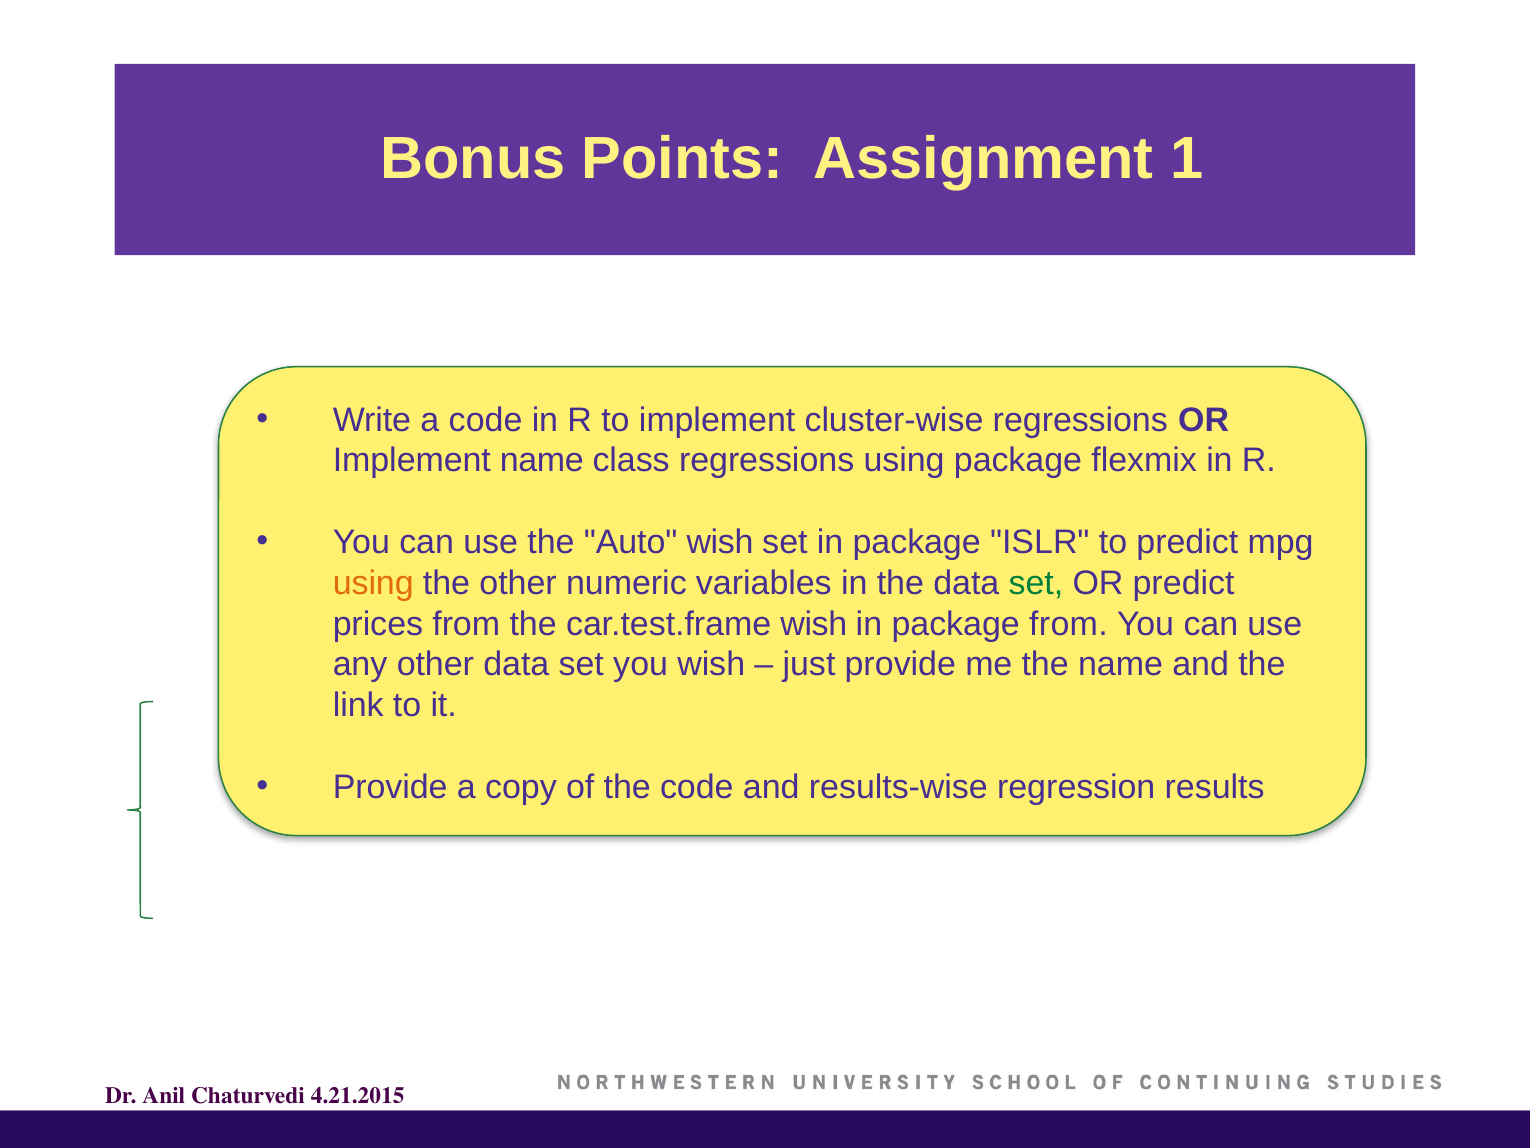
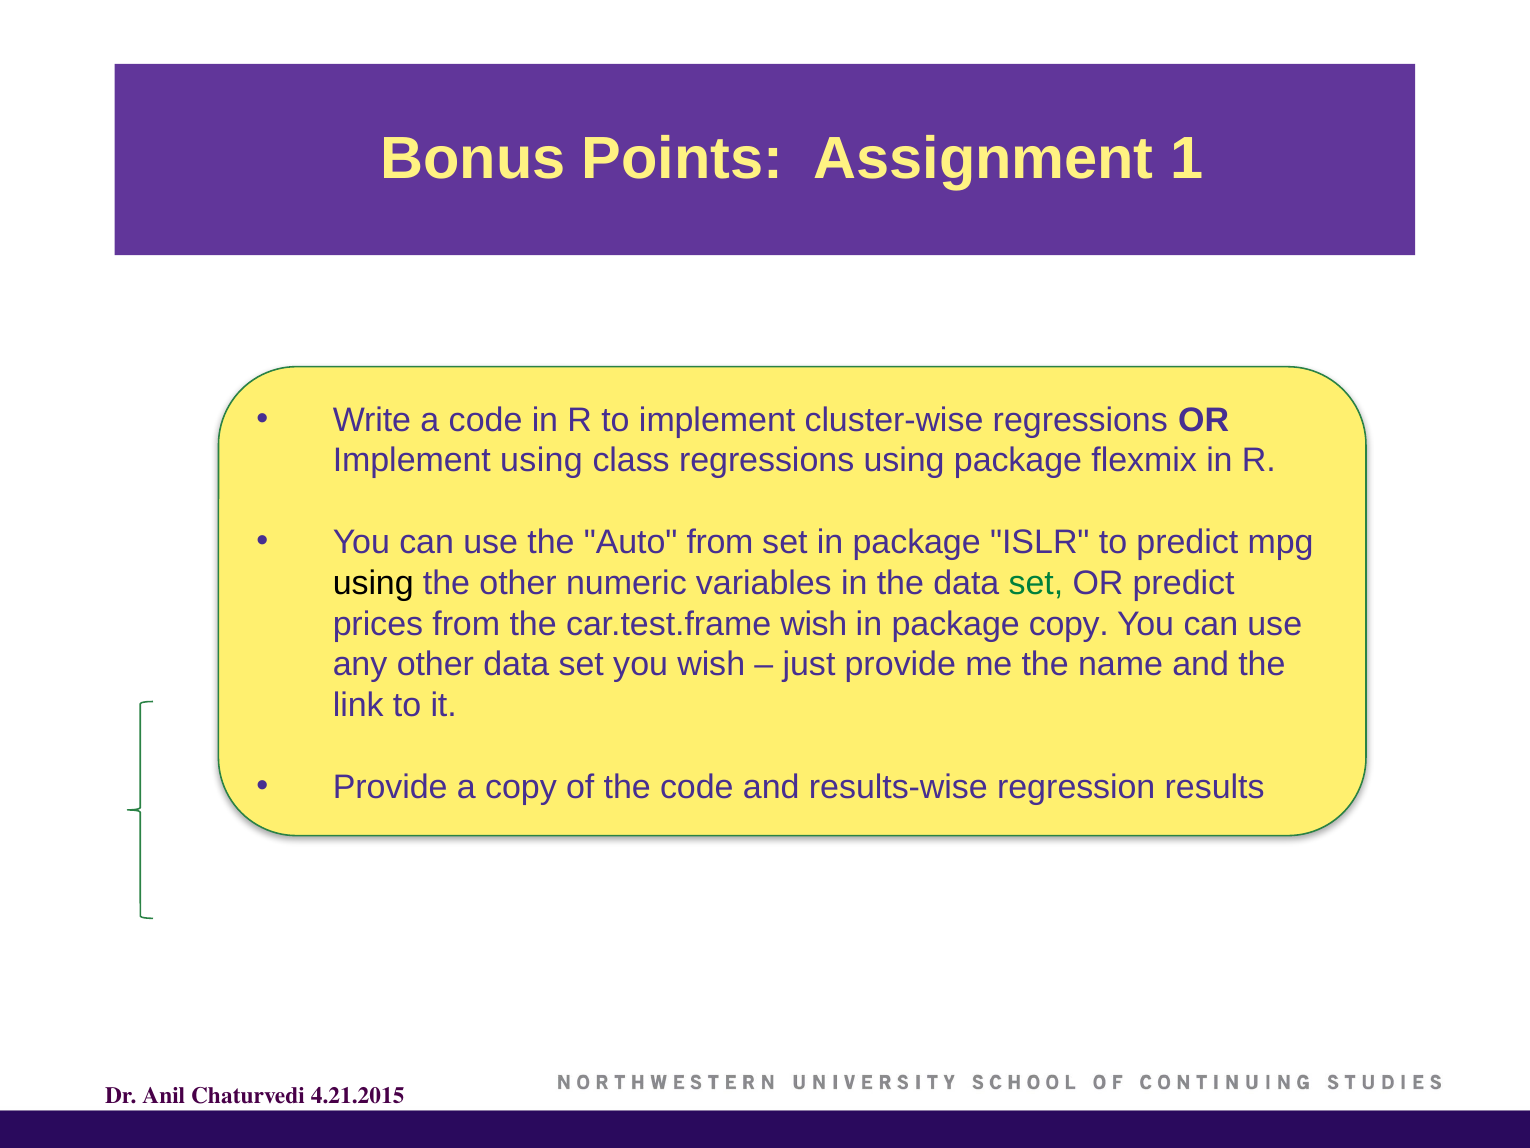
Implement name: name -> using
Auto wish: wish -> from
using at (373, 583) colour: orange -> black
package from: from -> copy
